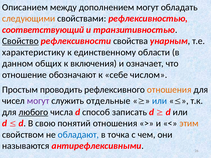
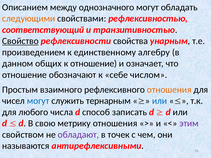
дополнением: дополнением -> однозначного
характеристику: характеристику -> произведением
области: области -> алгебру
к включения: включения -> отношение
проводить: проводить -> взаимного
могут at (38, 101) colour: purple -> blue
отдельные: отдельные -> тернарным
любого underline: present -> none
понятий: понятий -> метрику
этим colour: orange -> purple
обладают colour: blue -> purple
точка: точка -> точек
